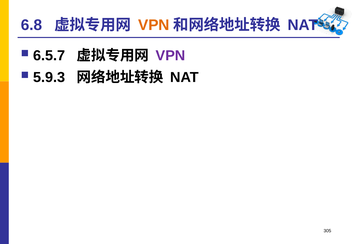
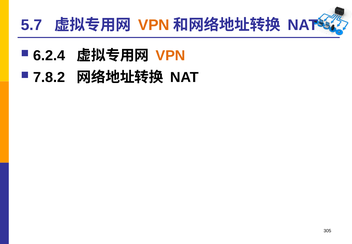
6.8: 6.8 -> 5.7
6.5.7: 6.5.7 -> 6.2.4
VPN at (171, 56) colour: purple -> orange
5.9.3: 5.9.3 -> 7.8.2
